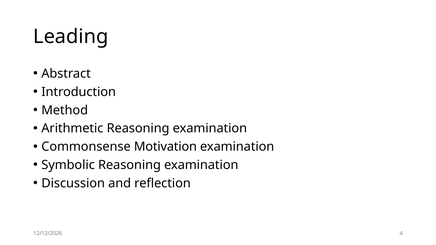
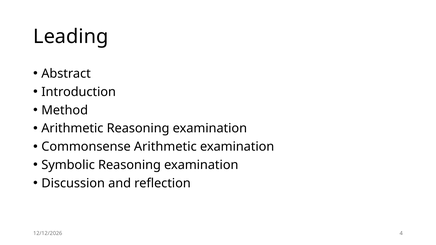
Commonsense Motivation: Motivation -> Arithmetic
